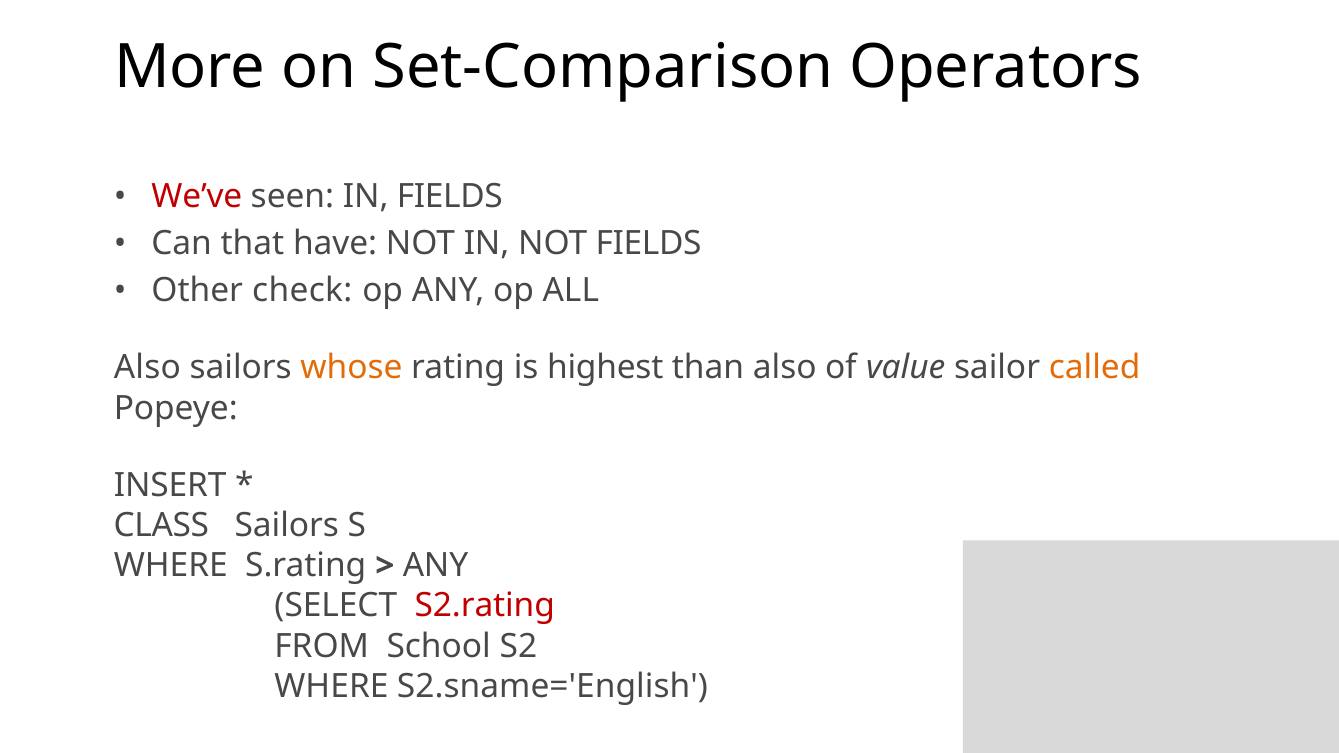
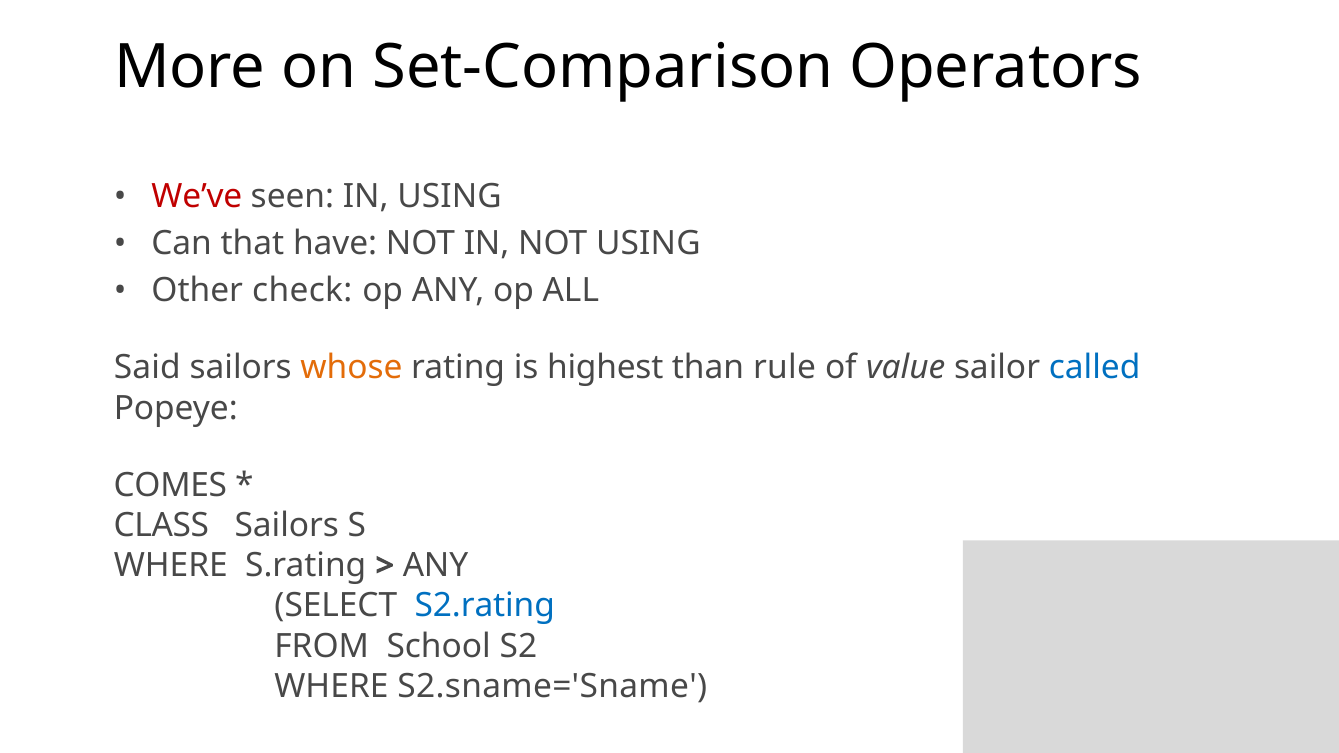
IN FIELDS: FIELDS -> USING
NOT FIELDS: FIELDS -> USING
Also at (147, 368): Also -> Said
than also: also -> rule
called colour: orange -> blue
INSERT: INSERT -> COMES
S2.rating colour: red -> blue
S2.sname='English: S2.sname='English -> S2.sname='Sname
